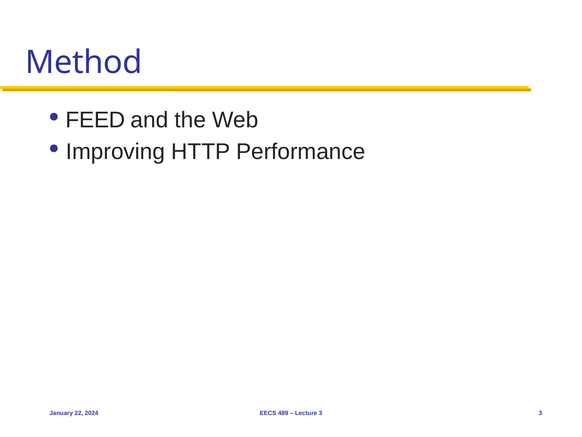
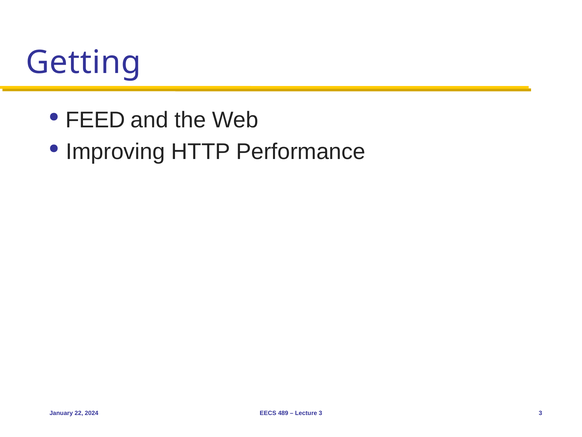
Method: Method -> Getting
